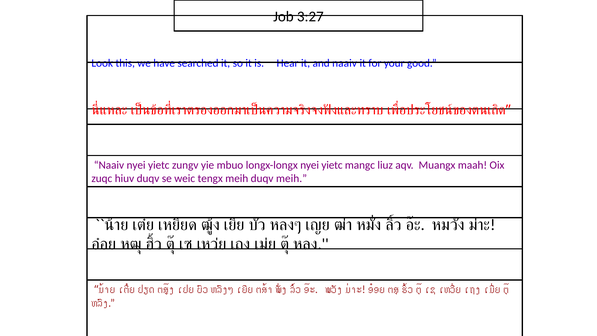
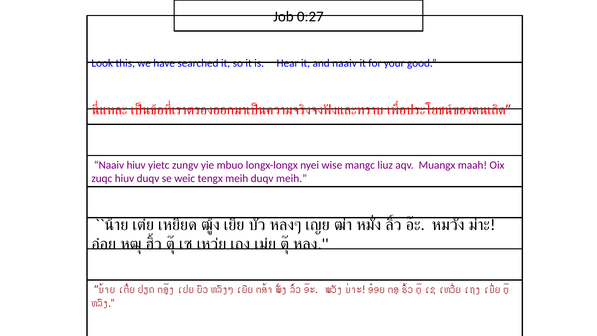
3:27: 3:27 -> 0:27
Naaiv nyei: nyei -> hiuv
longx-longx nyei yietc: yietc -> wise
